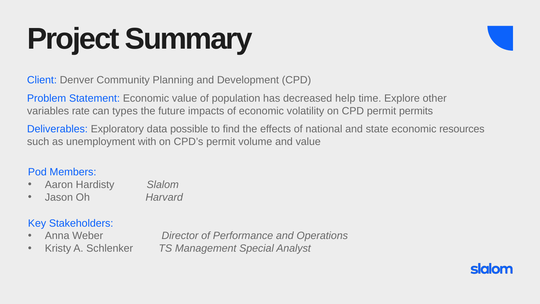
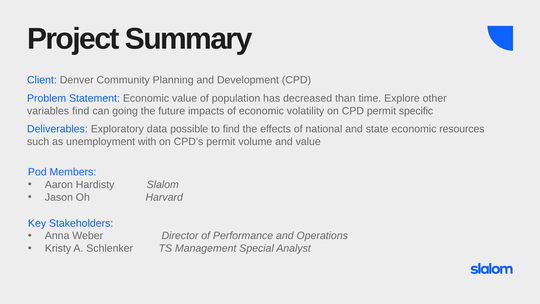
help: help -> than
variables rate: rate -> find
types: types -> going
permits: permits -> specific
